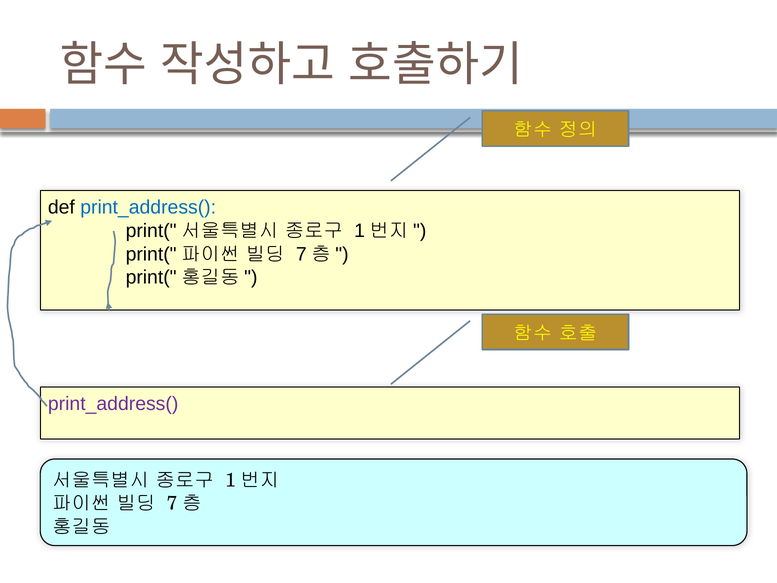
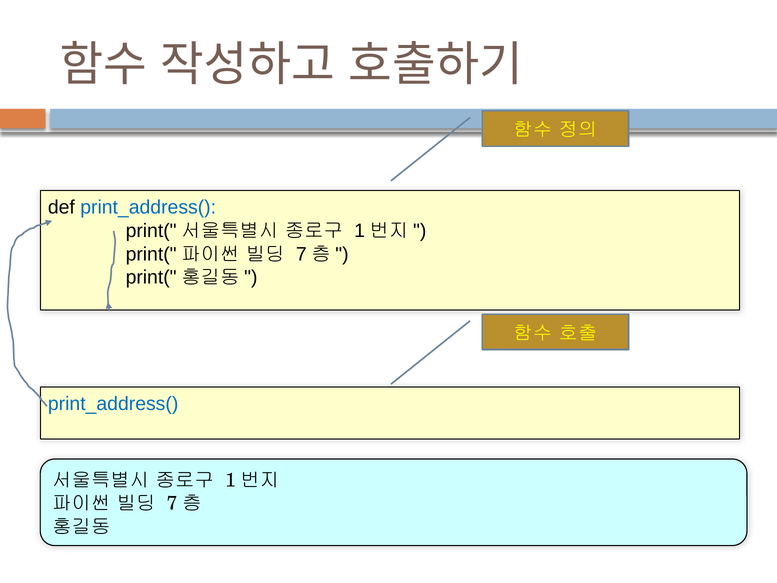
print_address( at (113, 404) colour: purple -> blue
